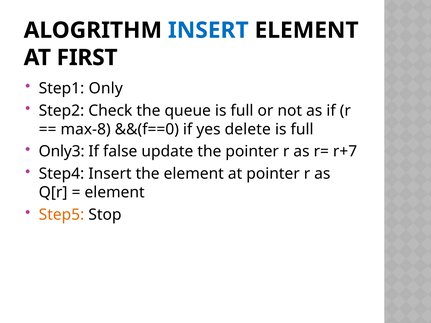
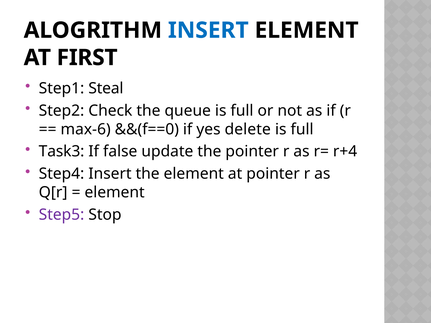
Only: Only -> Steal
max-8: max-8 -> max-6
Only3: Only3 -> Task3
r+7: r+7 -> r+4
Step5 colour: orange -> purple
